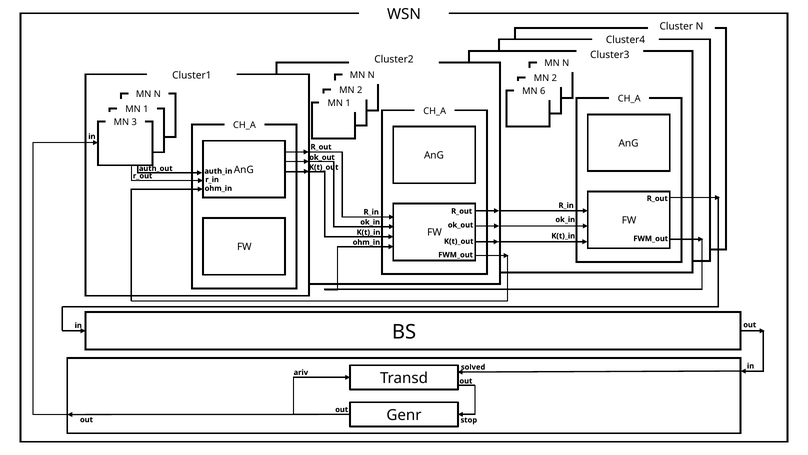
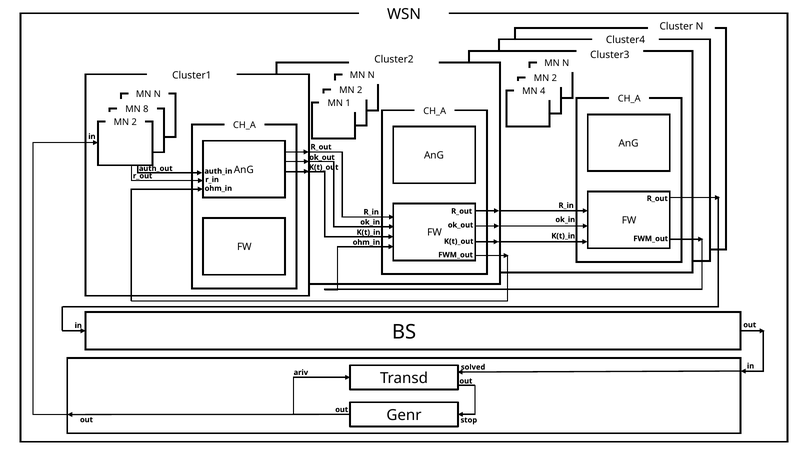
6: 6 -> 4
1 at (146, 109): 1 -> 8
3 at (134, 122): 3 -> 2
